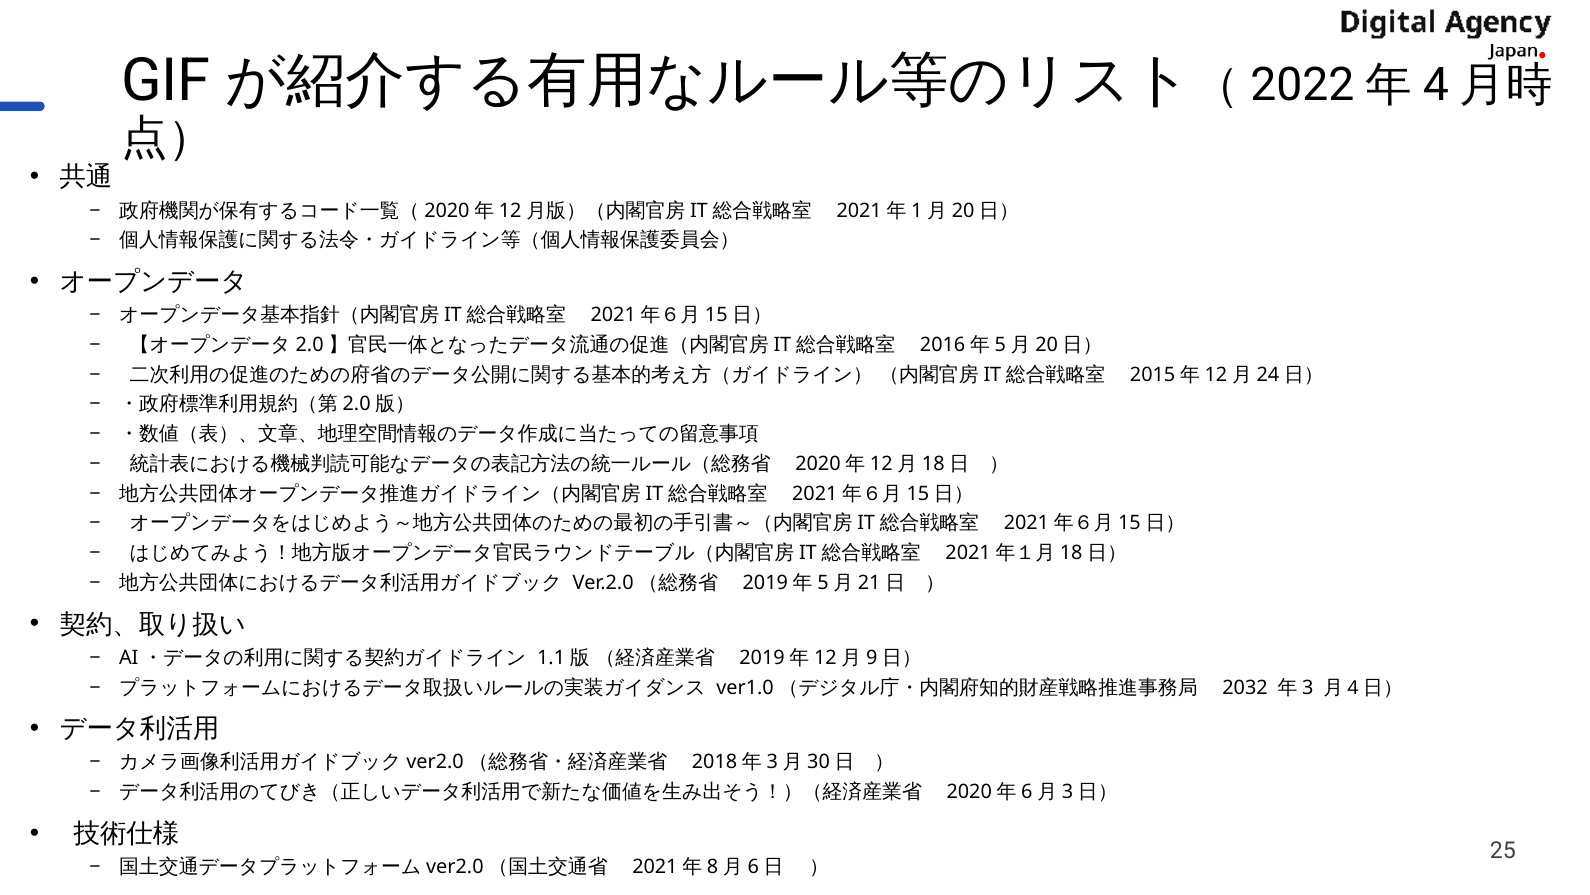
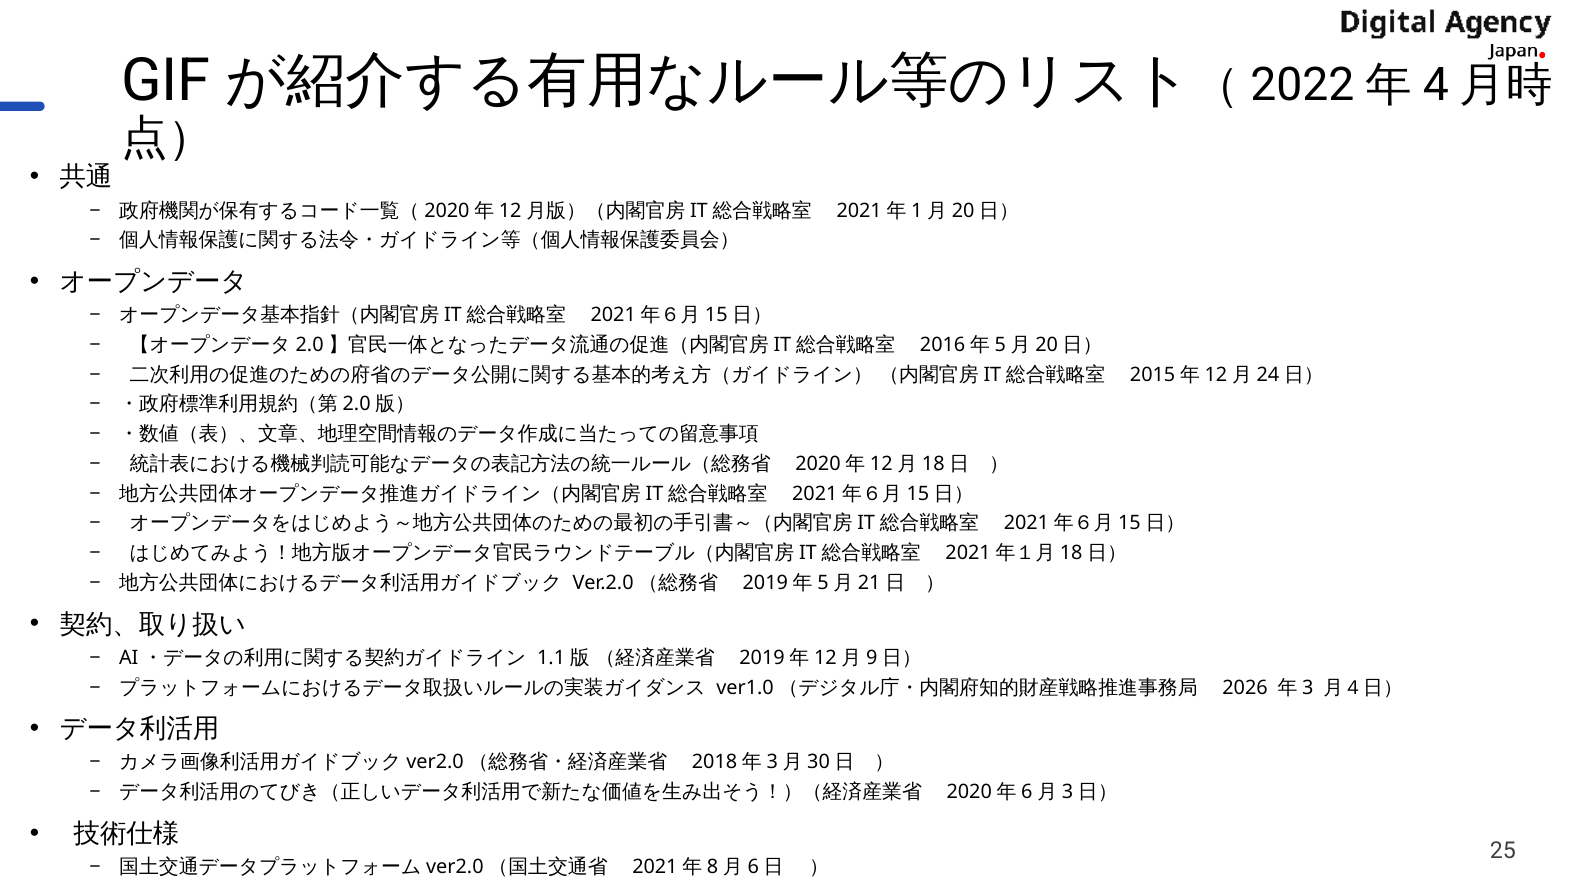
2032: 2032 -> 2026
